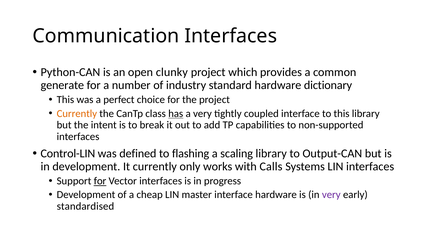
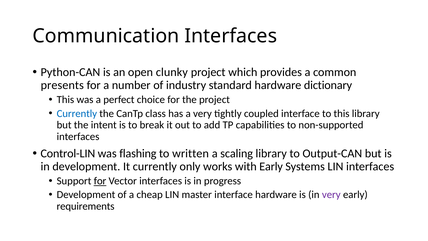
generate: generate -> presents
Currently at (77, 113) colour: orange -> blue
has underline: present -> none
defined: defined -> flashing
flashing: flashing -> written
with Calls: Calls -> Early
standardised: standardised -> requirements
